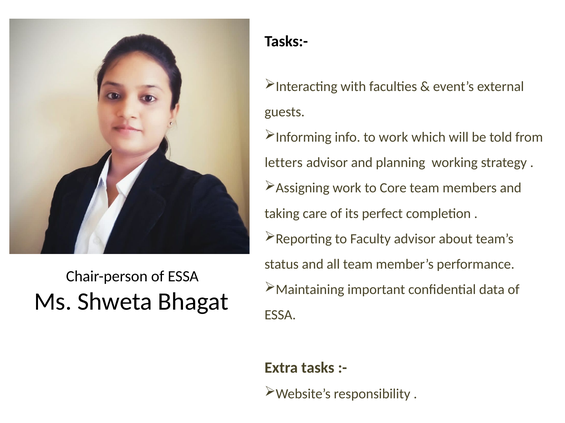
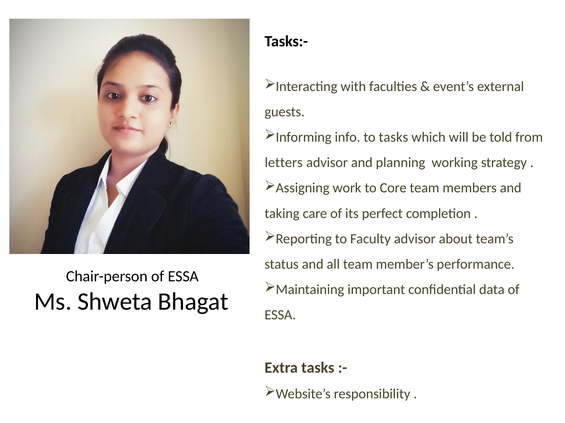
to work: work -> tasks
